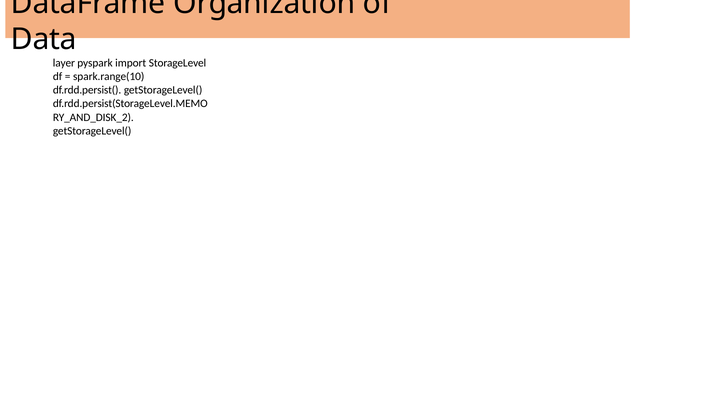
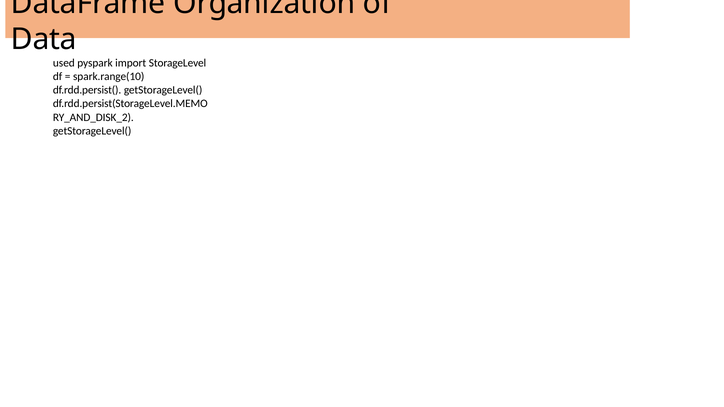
layer: layer -> used
